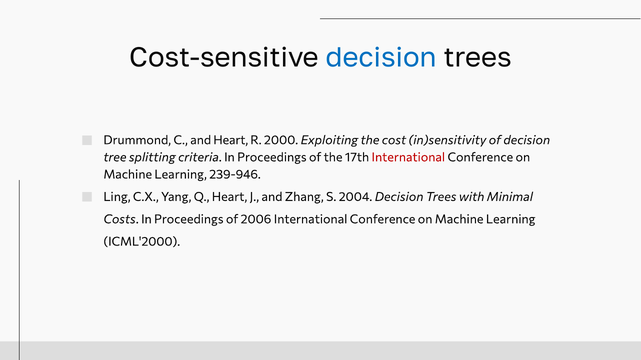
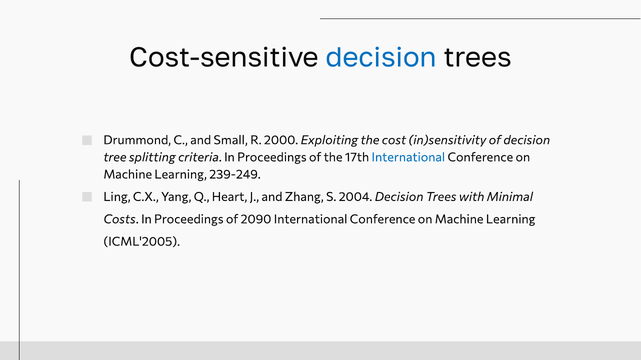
and Heart: Heart -> Small
International at (408, 157) colour: red -> blue
239-946: 239-946 -> 239-249
2006: 2006 -> 2090
ICML'2000: ICML'2000 -> ICML'2005
